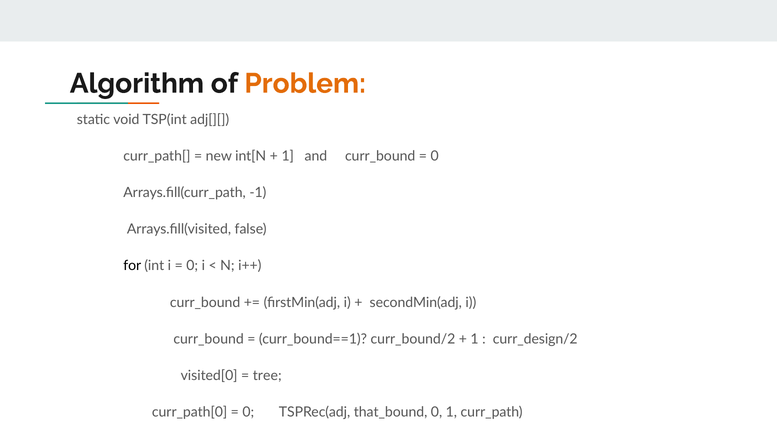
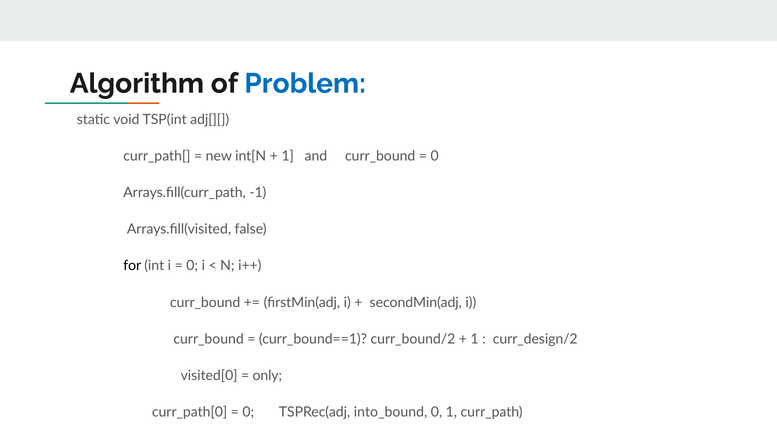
Problem colour: orange -> blue
tree: tree -> only
that_bound: that_bound -> into_bound
